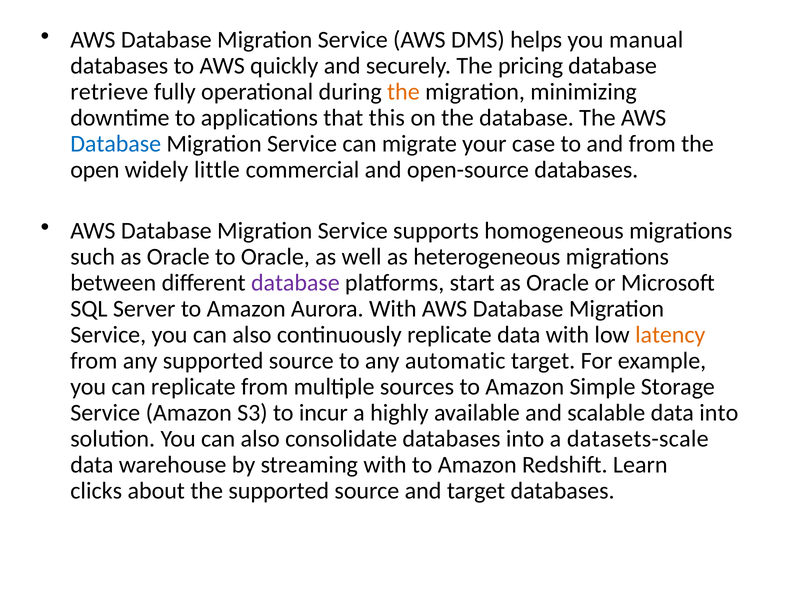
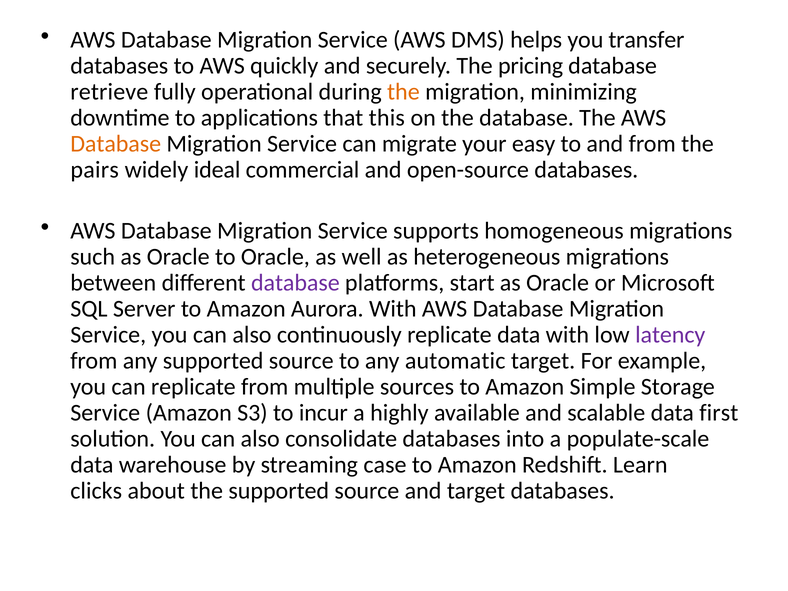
manual: manual -> transfer
Database at (116, 144) colour: blue -> orange
case: case -> easy
open: open -> pairs
little: little -> ideal
latency colour: orange -> purple
data into: into -> first
datasets-scale: datasets-scale -> populate-scale
streaming with: with -> case
